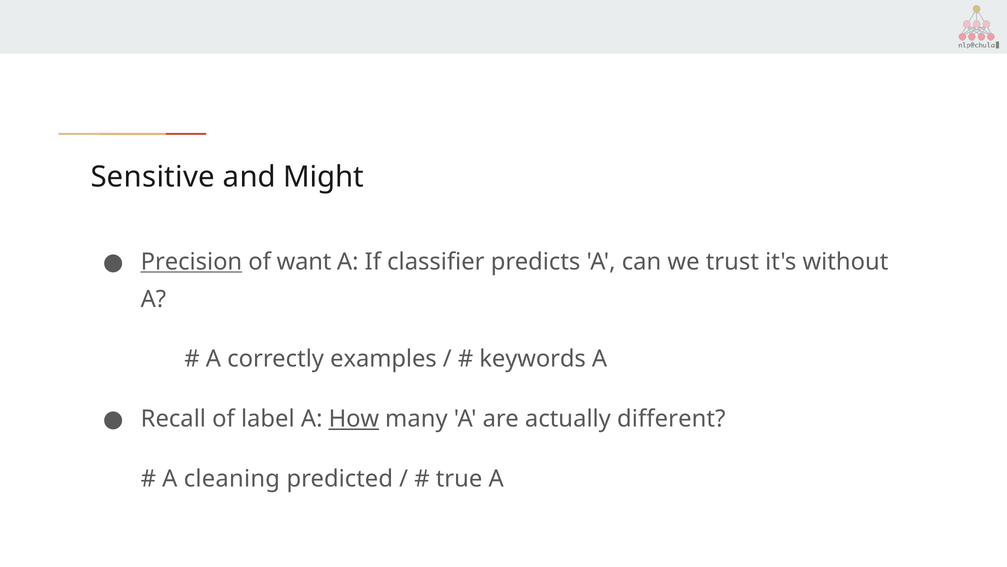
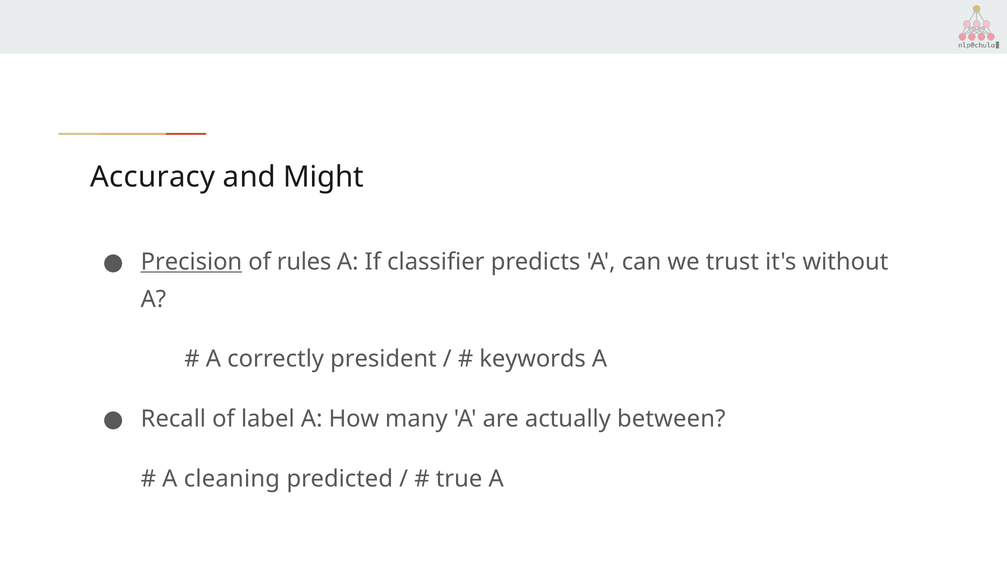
Sensitive: Sensitive -> Accuracy
want: want -> rules
examples: examples -> president
How underline: present -> none
different: different -> between
